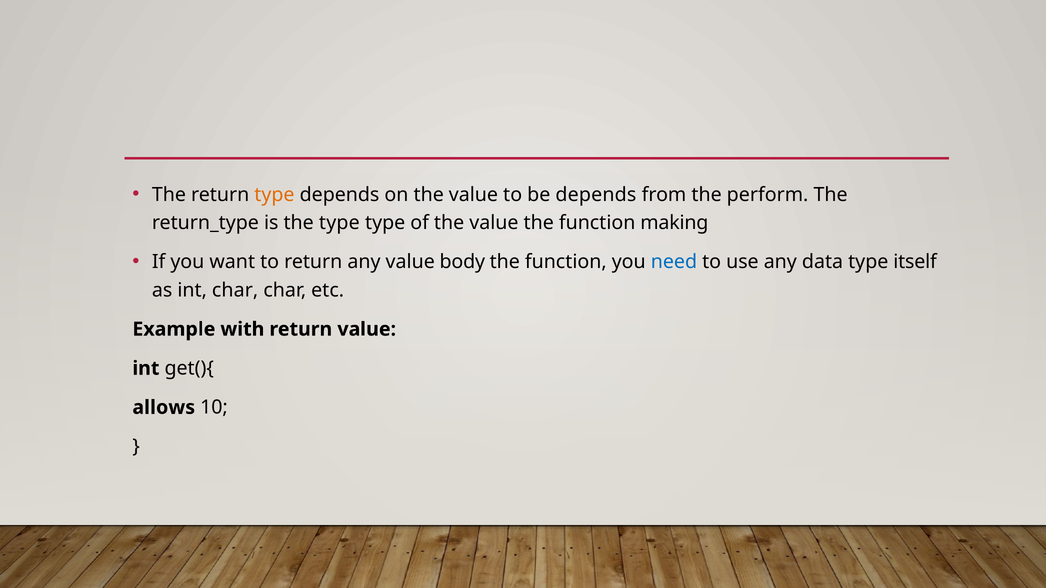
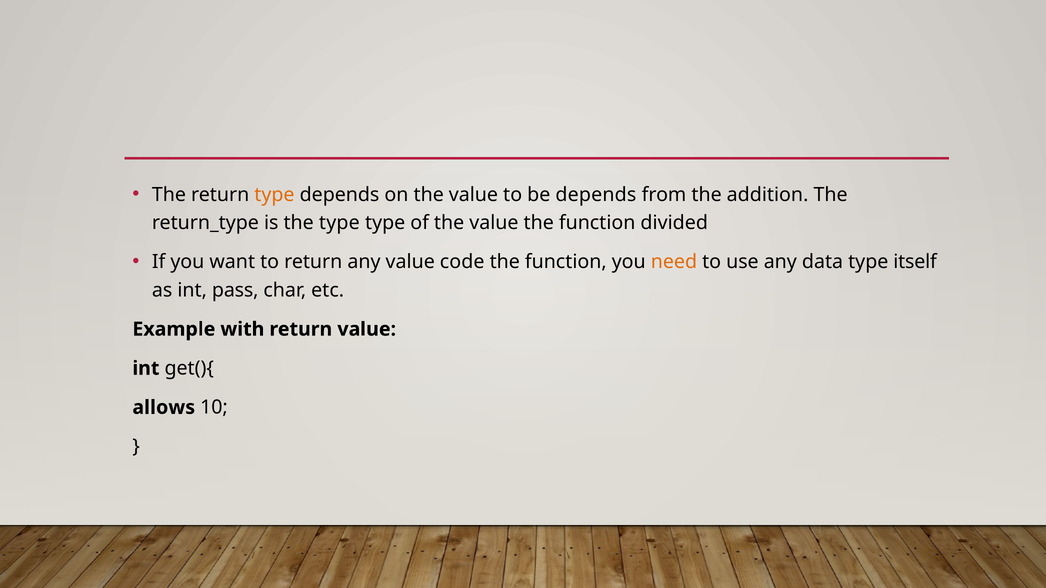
perform: perform -> addition
making: making -> divided
body: body -> code
need colour: blue -> orange
int char: char -> pass
